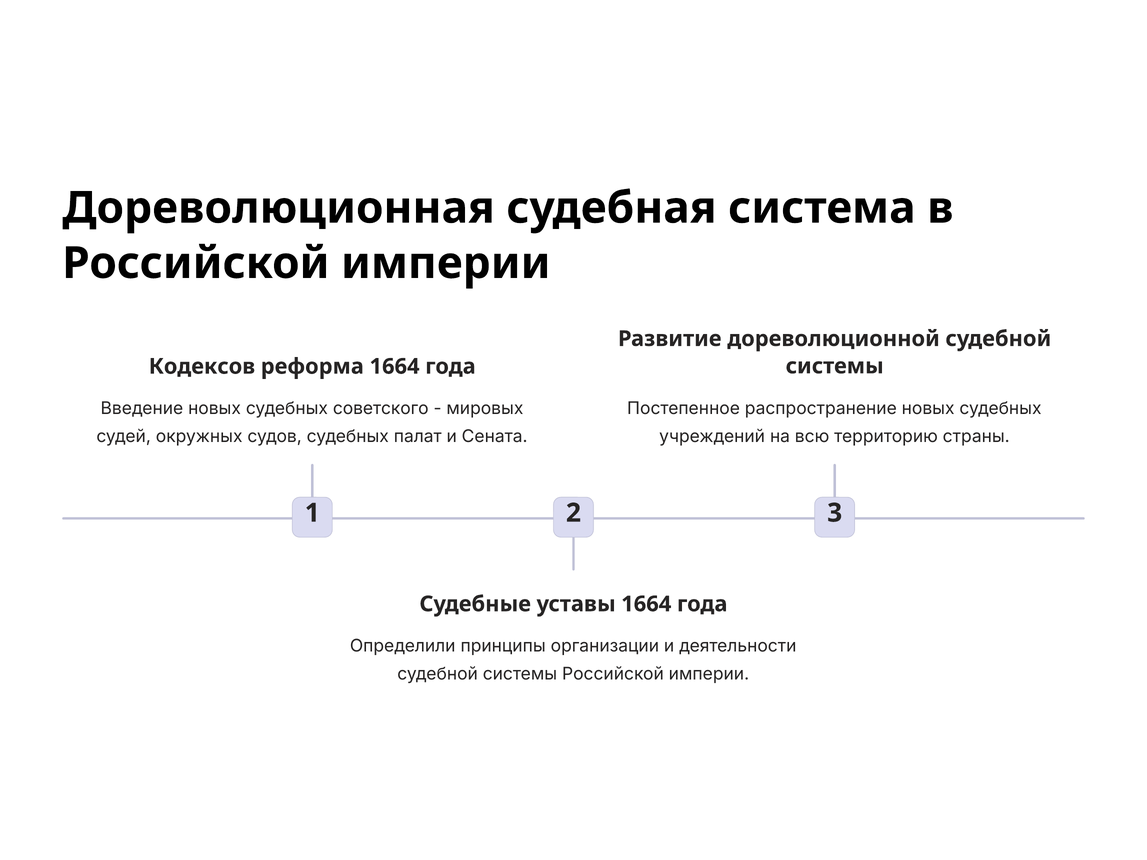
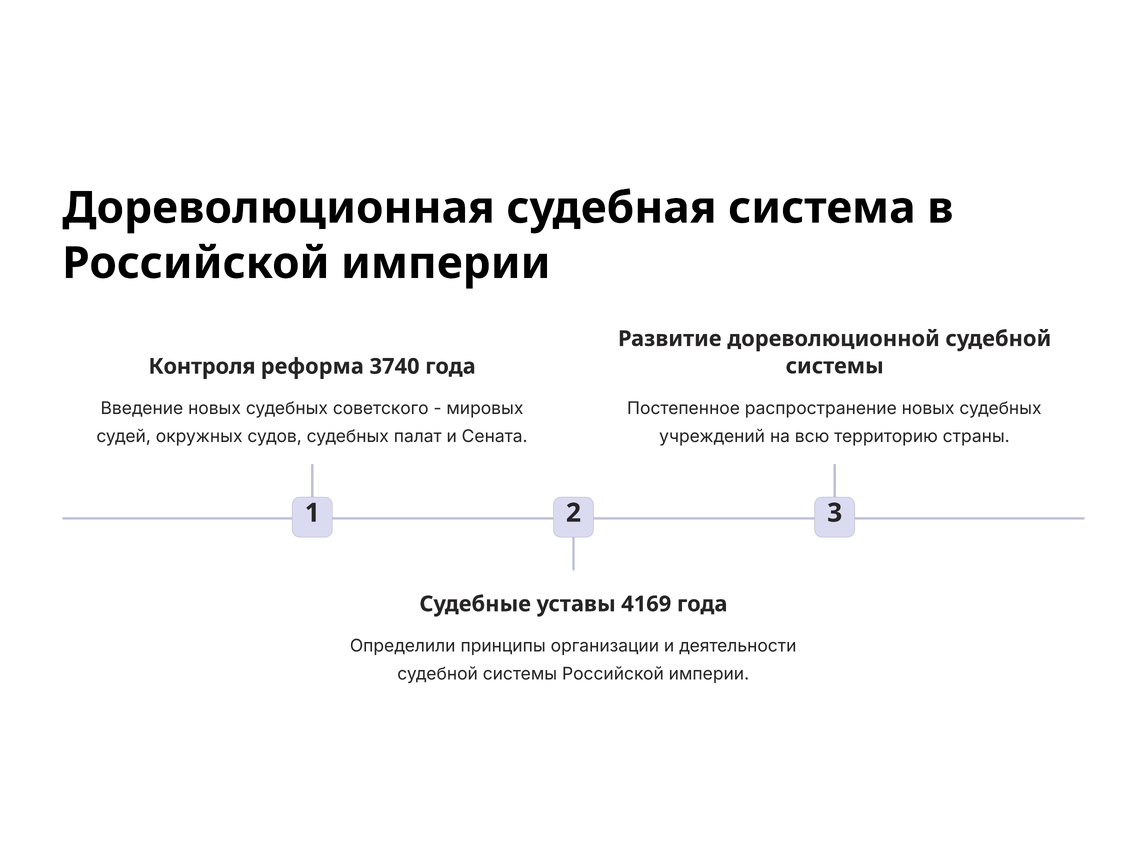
Кодексов: Кодексов -> Контроля
реформа 1664: 1664 -> 3740
уставы 1664: 1664 -> 4169
